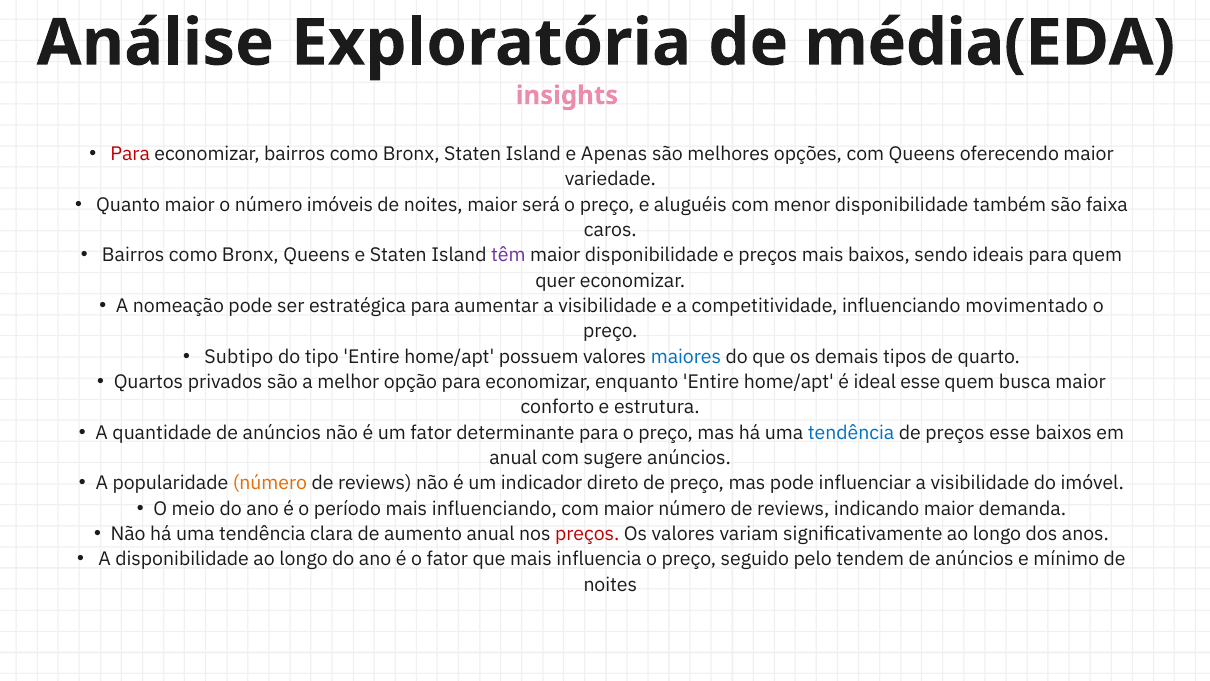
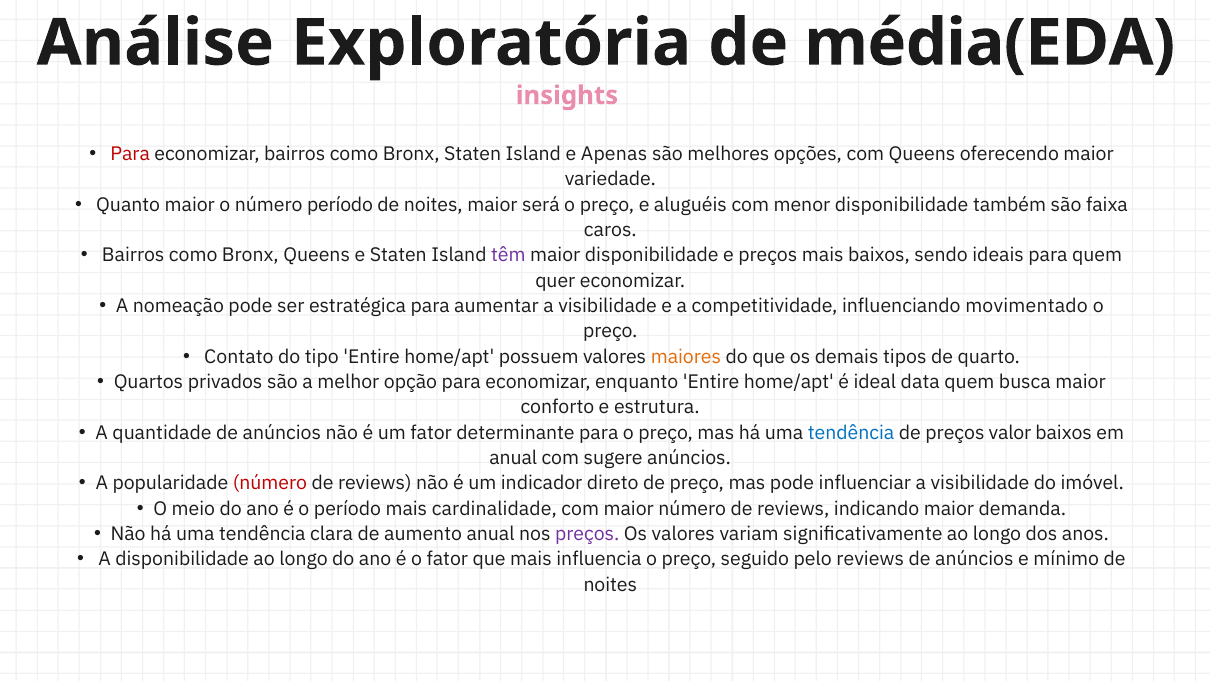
número imóveis: imóveis -> período
Subtipo: Subtipo -> Contato
maiores colour: blue -> orange
ideal esse: esse -> data
preços esse: esse -> valor
número at (270, 483) colour: orange -> red
mais influenciando: influenciando -> cardinalidade
preços at (587, 534) colour: red -> purple
pelo tendem: tendem -> reviews
